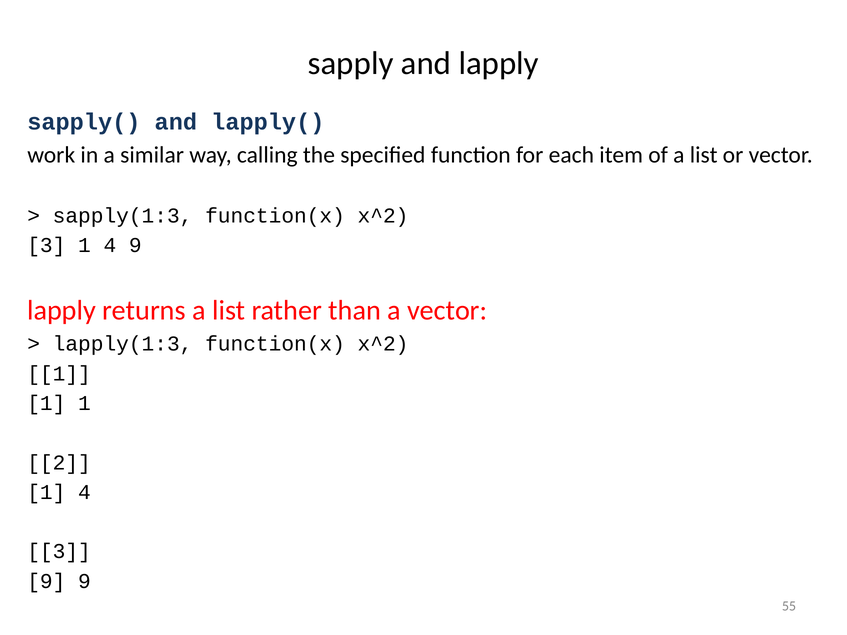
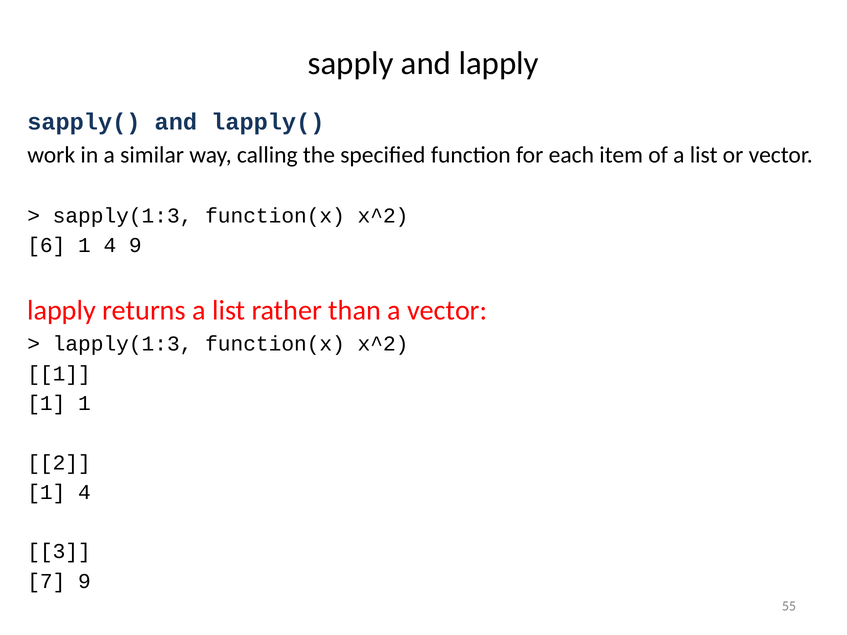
3 at (46, 245): 3 -> 6
9 at (46, 581): 9 -> 7
